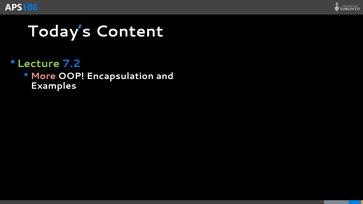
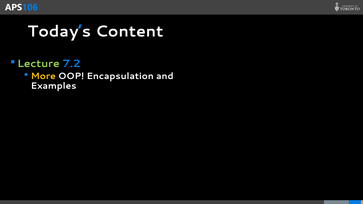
More colour: pink -> yellow
